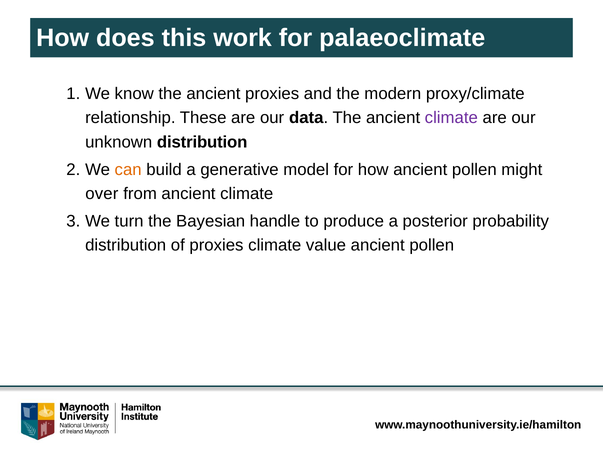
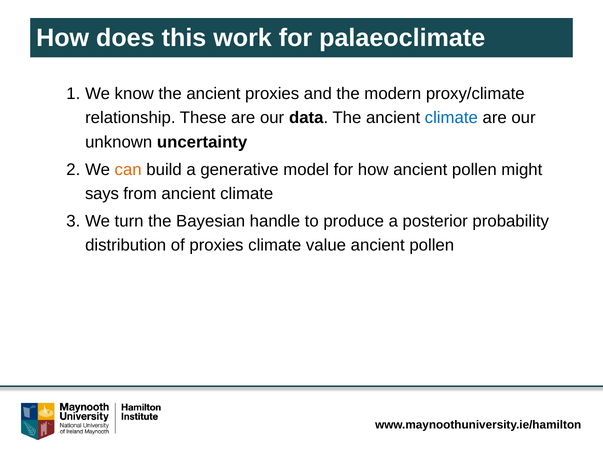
climate at (451, 118) colour: purple -> blue
unknown distribution: distribution -> uncertainty
over: over -> says
